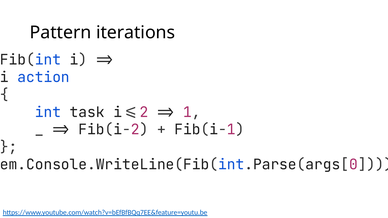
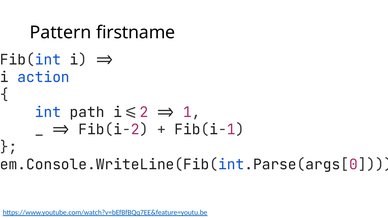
iterations: iterations -> firstname
task: task -> path
